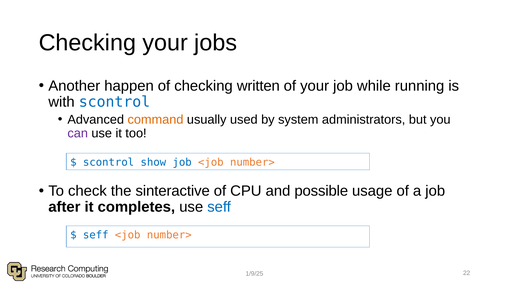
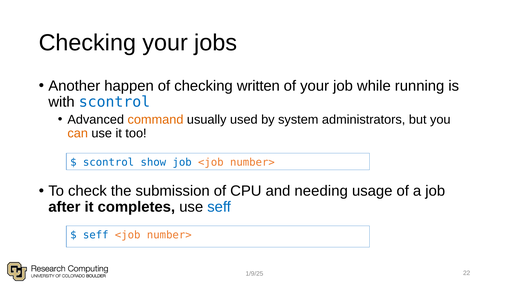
can colour: purple -> orange
sinteractive: sinteractive -> submission
possible: possible -> needing
